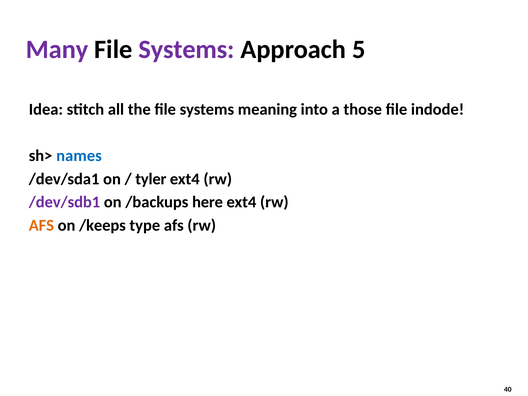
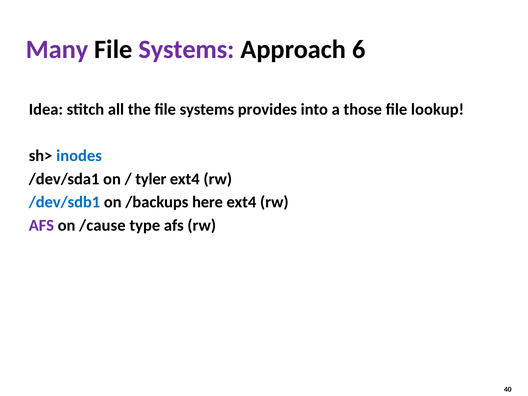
5: 5 -> 6
meaning: meaning -> provides
indode: indode -> lookup
names: names -> inodes
/dev/sdb1 colour: purple -> blue
AFS at (41, 225) colour: orange -> purple
/keeps: /keeps -> /cause
